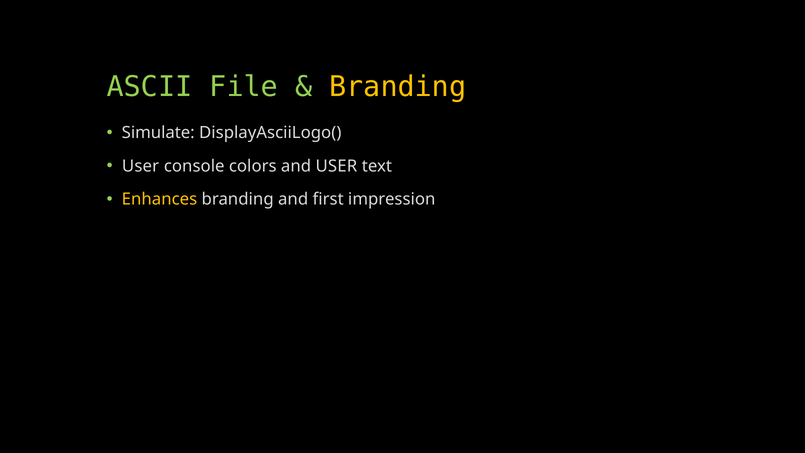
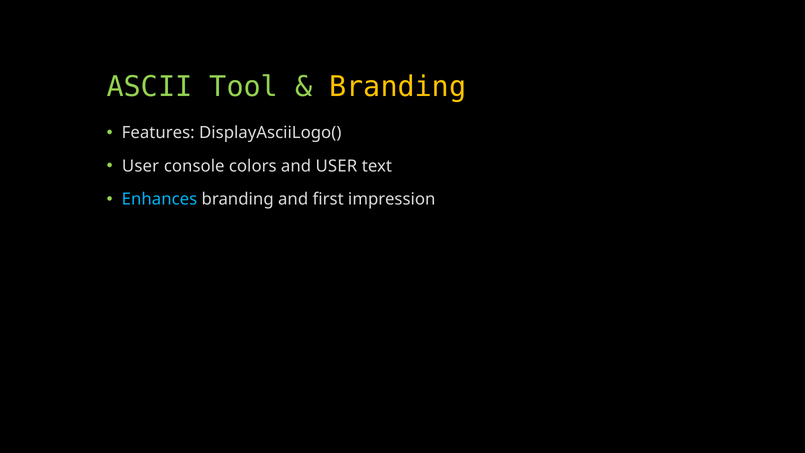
File: File -> Tool
Simulate: Simulate -> Features
Enhances colour: yellow -> light blue
